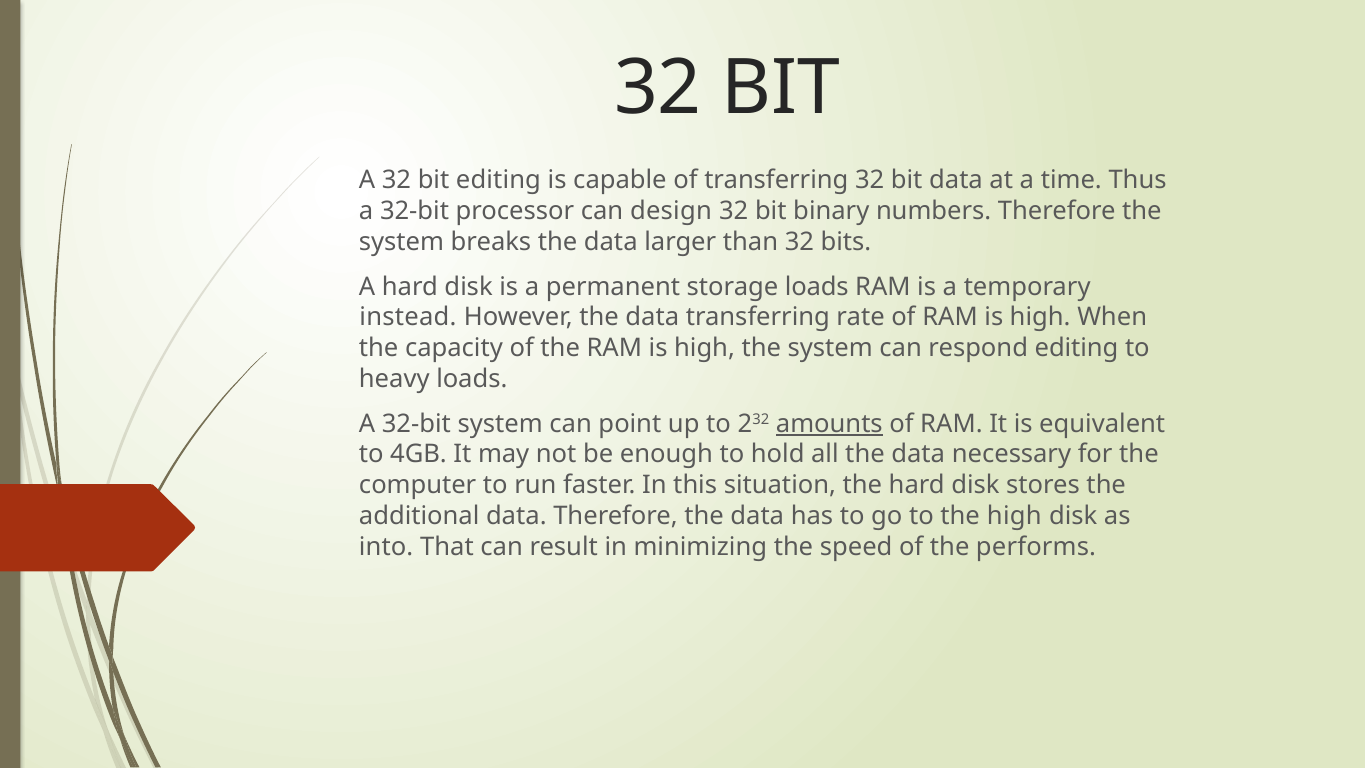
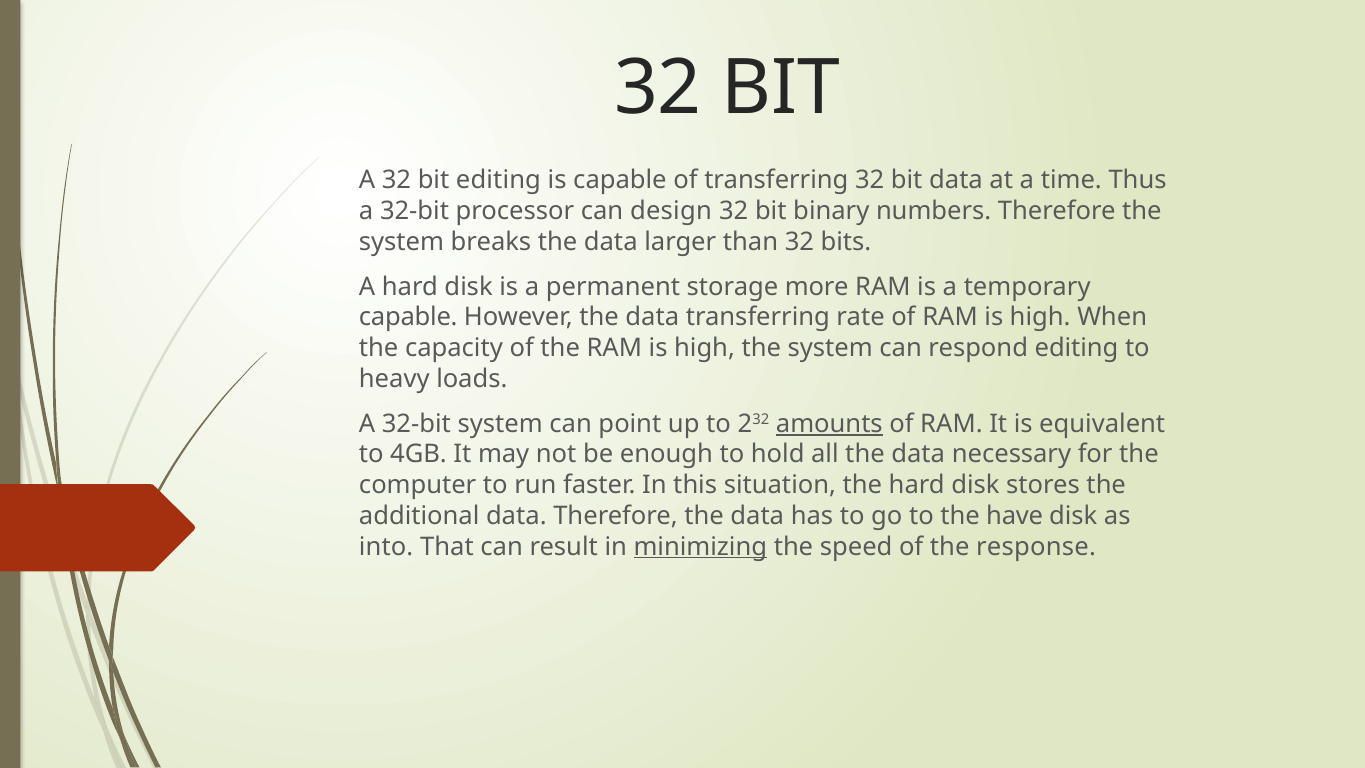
storage loads: loads -> more
instead at (408, 317): instead -> capable
the high: high -> have
minimizing underline: none -> present
performs: performs -> response
